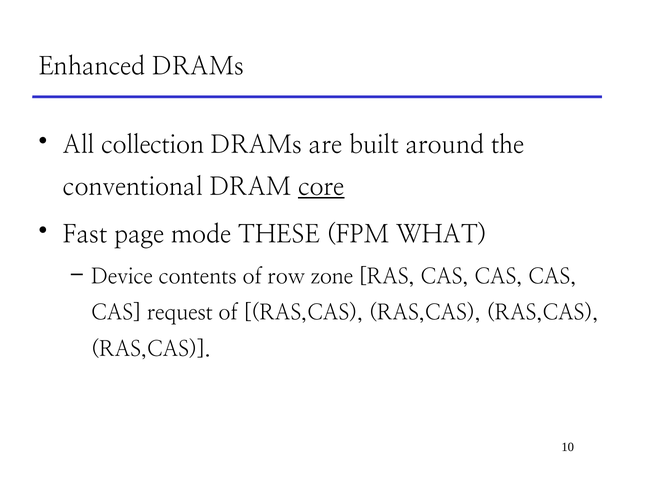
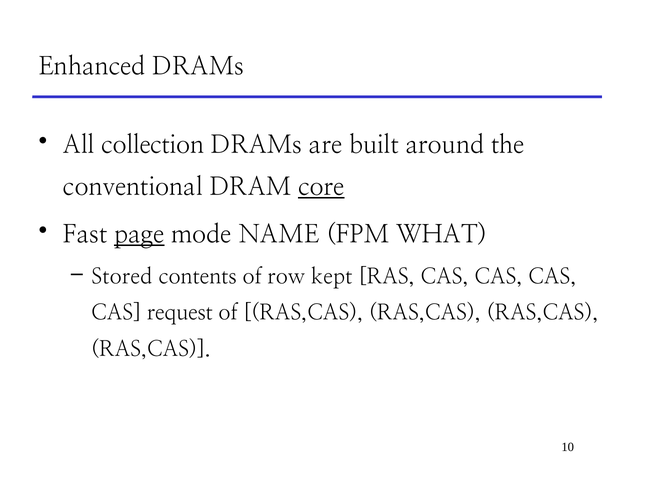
page underline: none -> present
THESE: THESE -> NAME
Device: Device -> Stored
zone: zone -> kept
